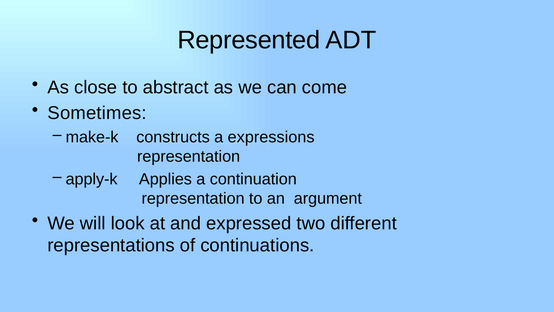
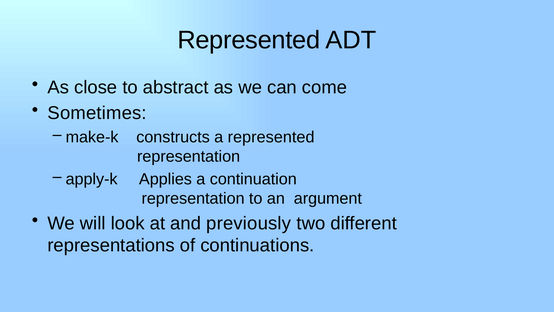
a expressions: expressions -> represented
expressed: expressed -> previously
